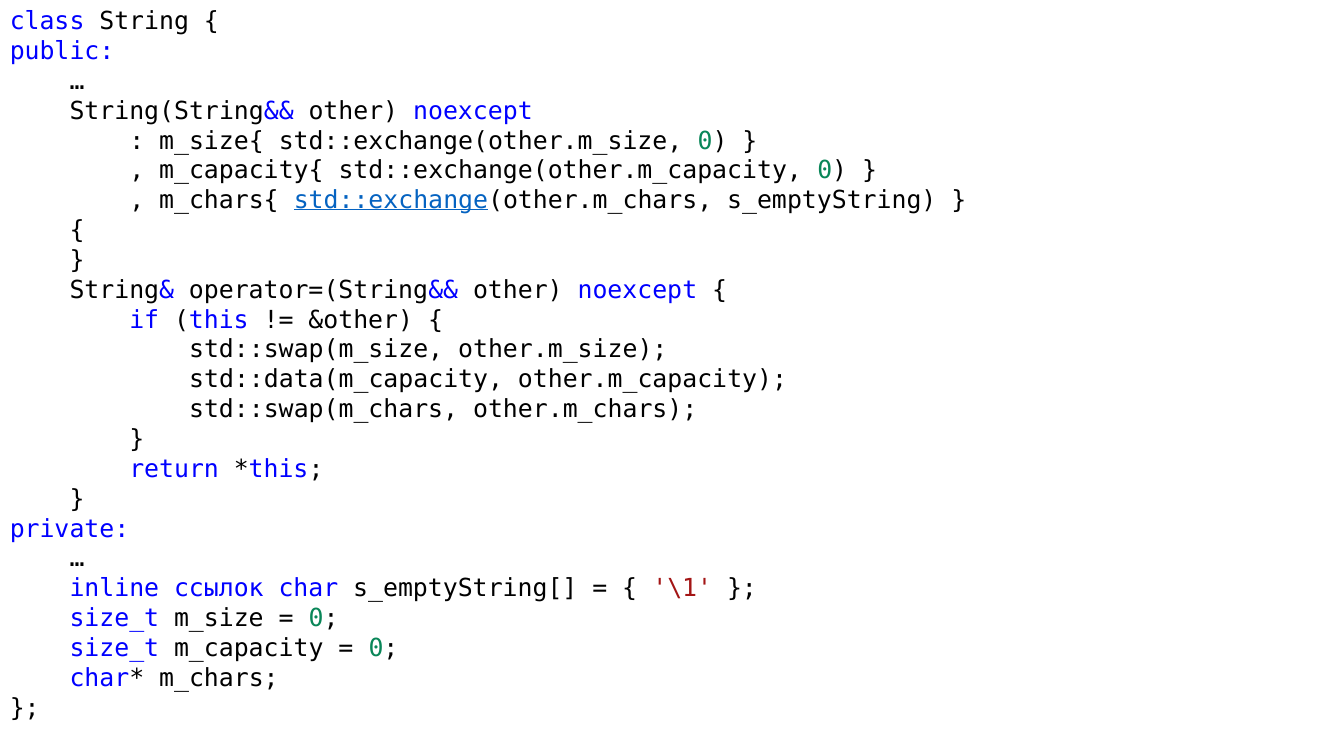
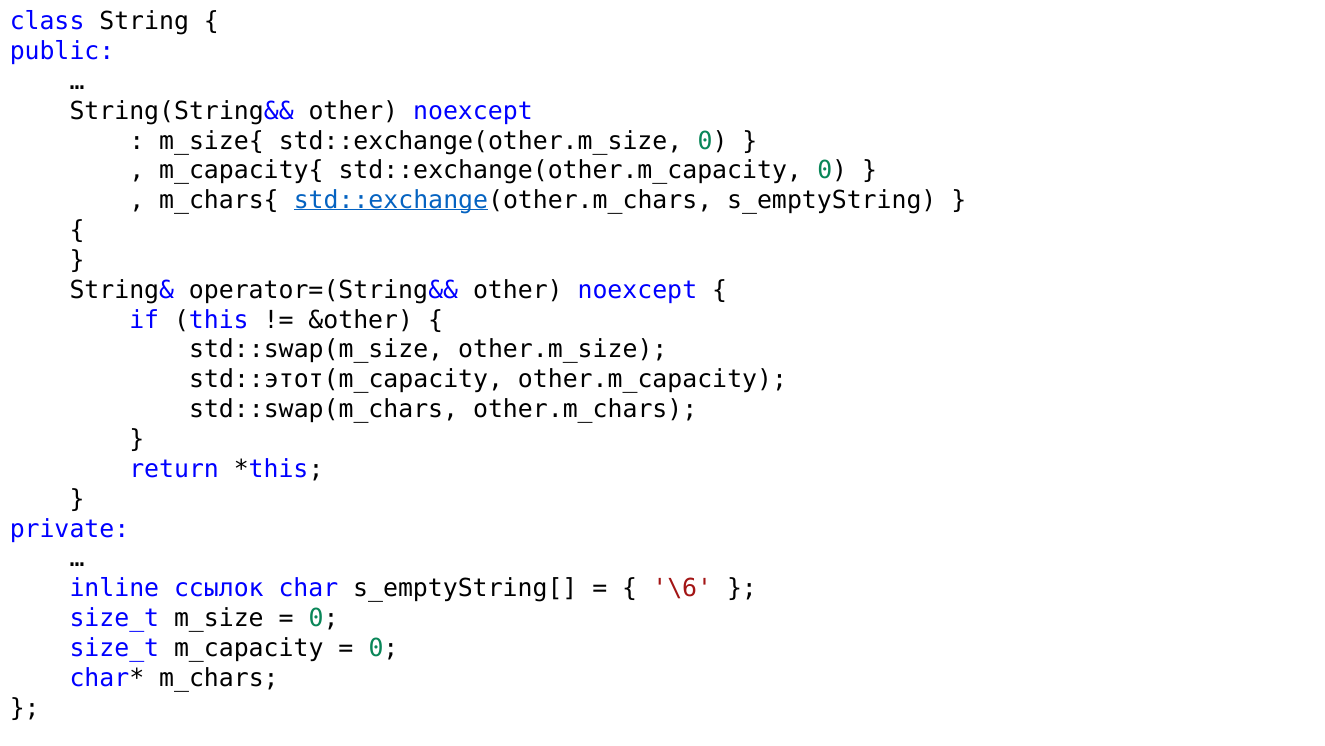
std::data(m_capacity: std::data(m_capacity -> std::этот(m_capacity
\1: \1 -> \6
